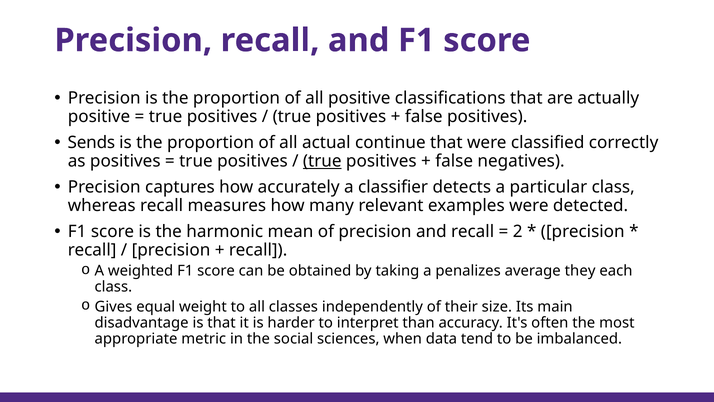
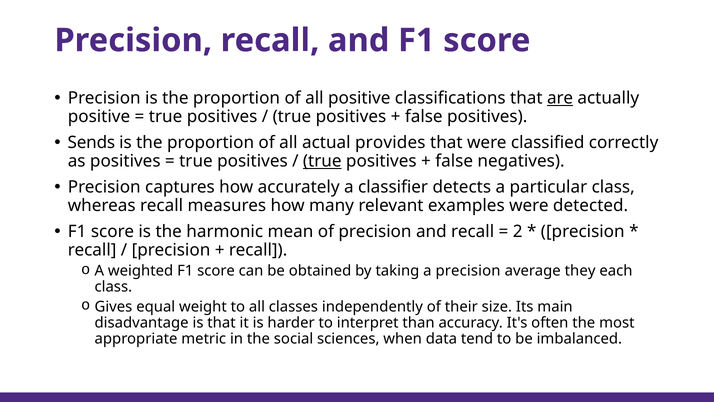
are underline: none -> present
continue: continue -> provides
a penalizes: penalizes -> precision
